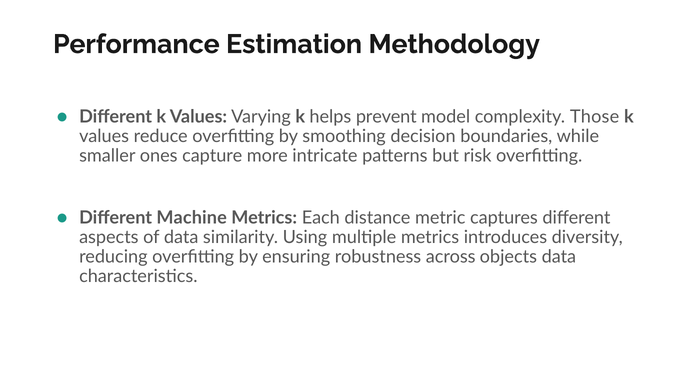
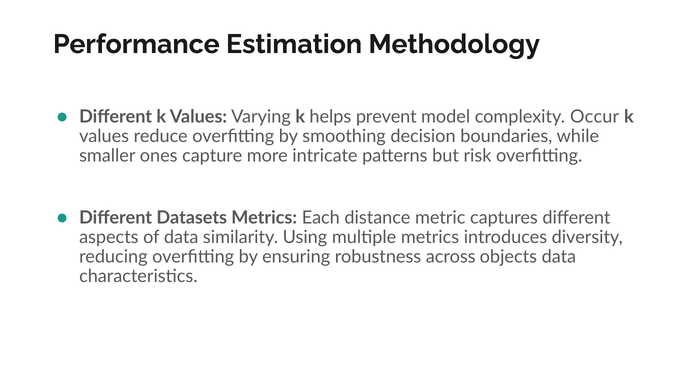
Those: Those -> Occur
Machine: Machine -> Datasets
